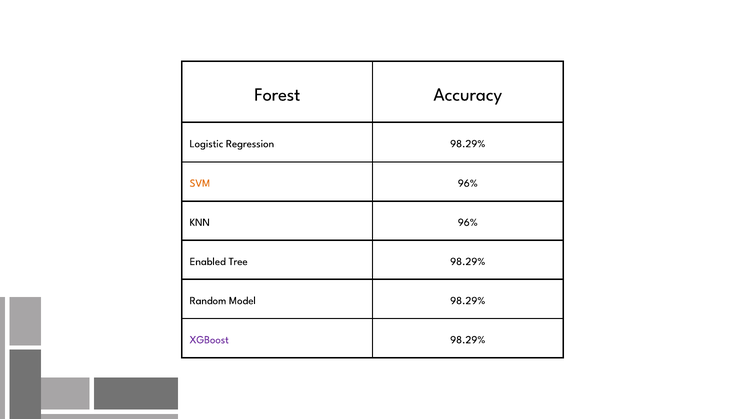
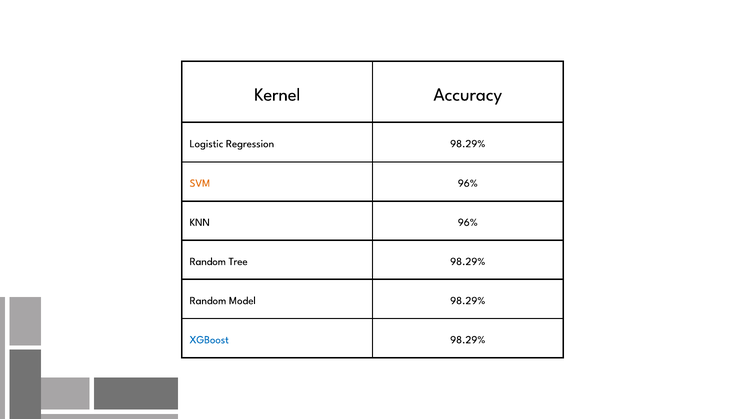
Forest: Forest -> Kernel
Enabled at (208, 261): Enabled -> Random
XGBoost colour: purple -> blue
